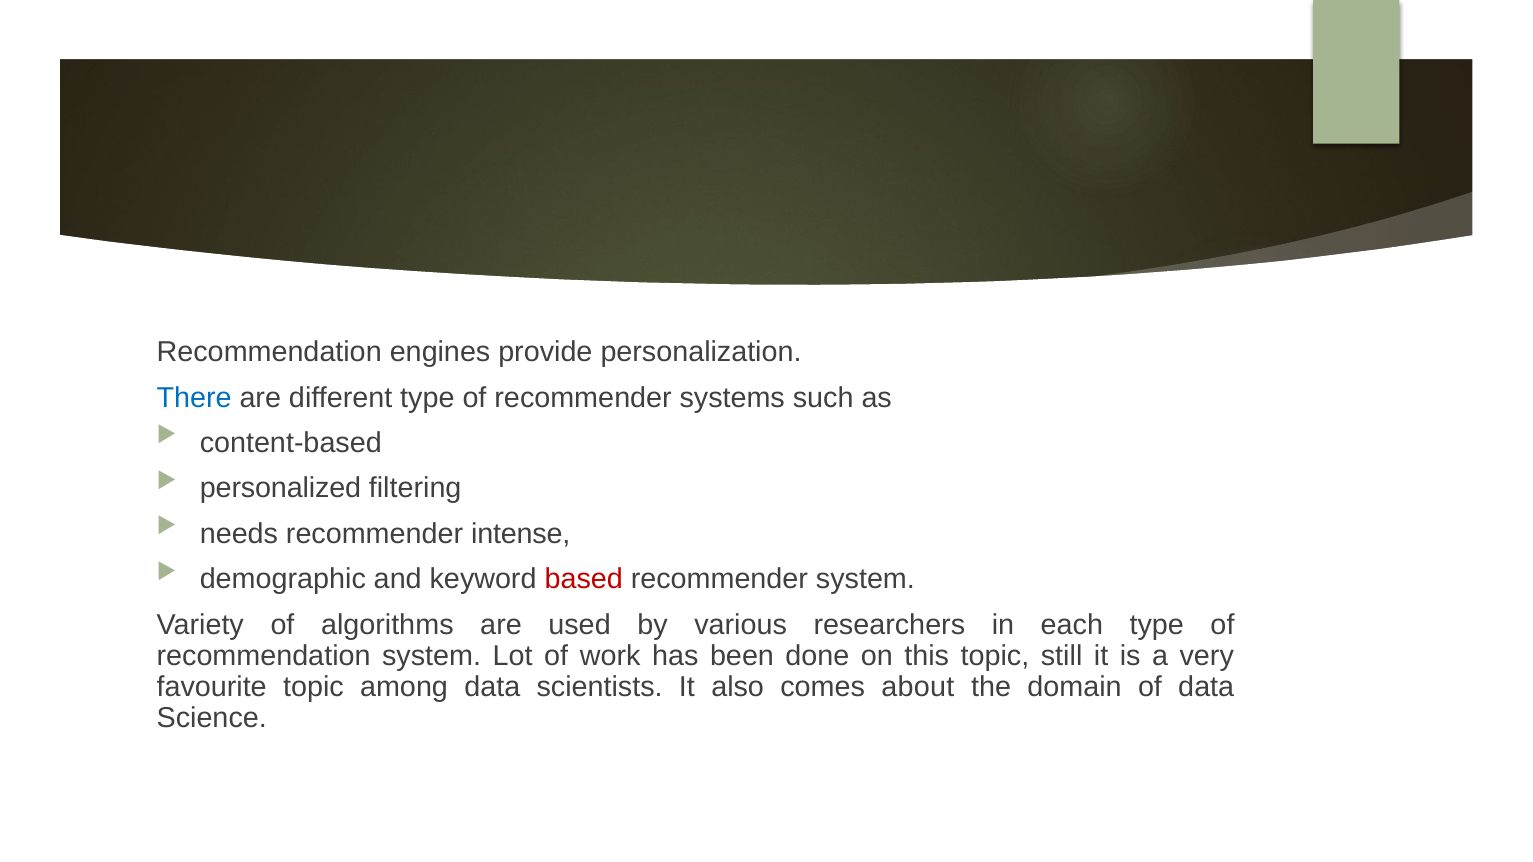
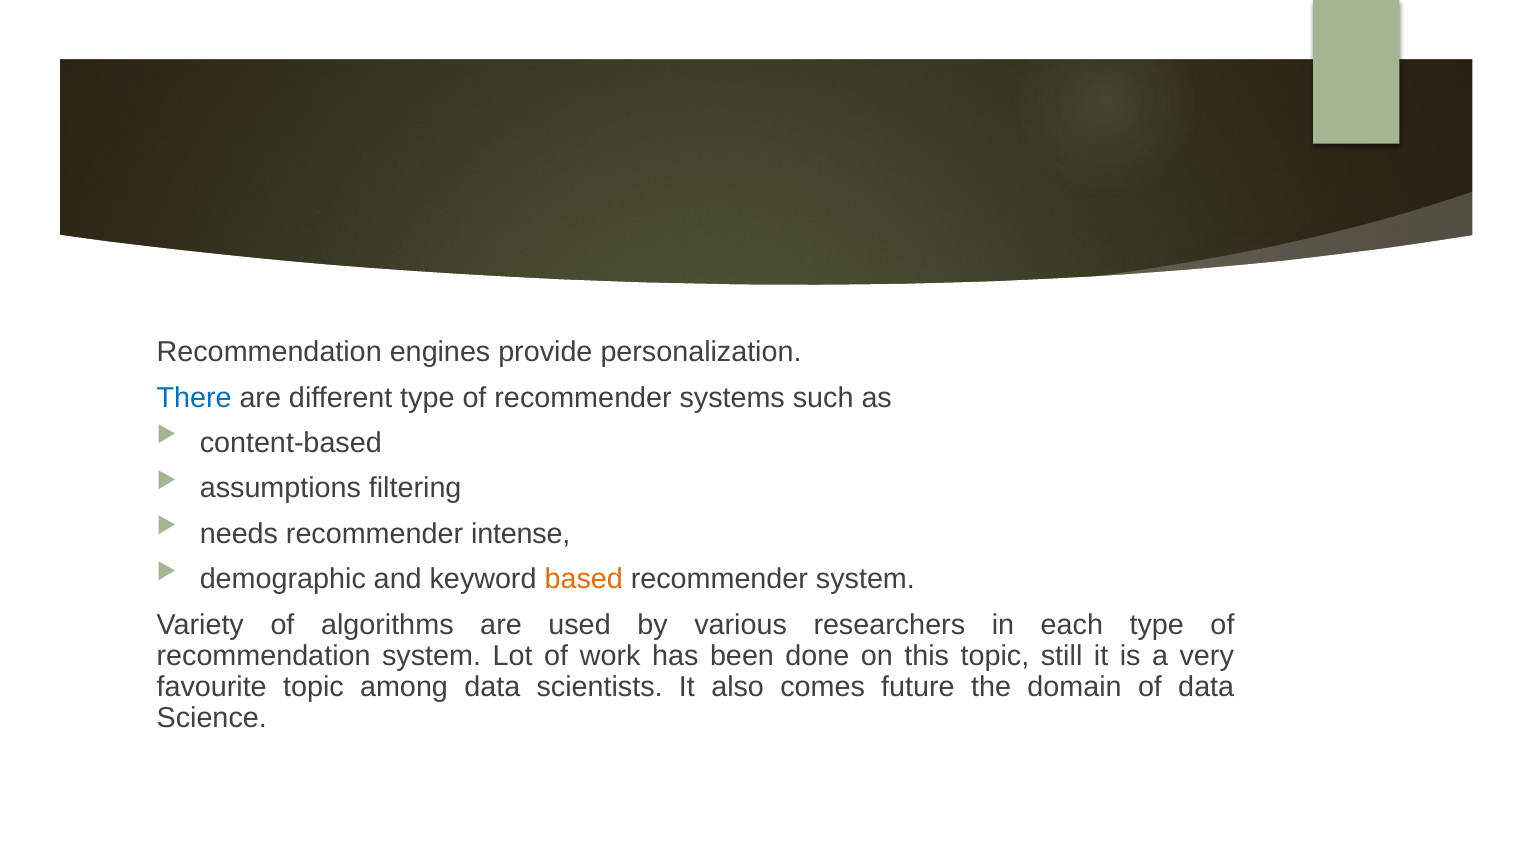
personalized: personalized -> assumptions
based colour: red -> orange
about: about -> future
